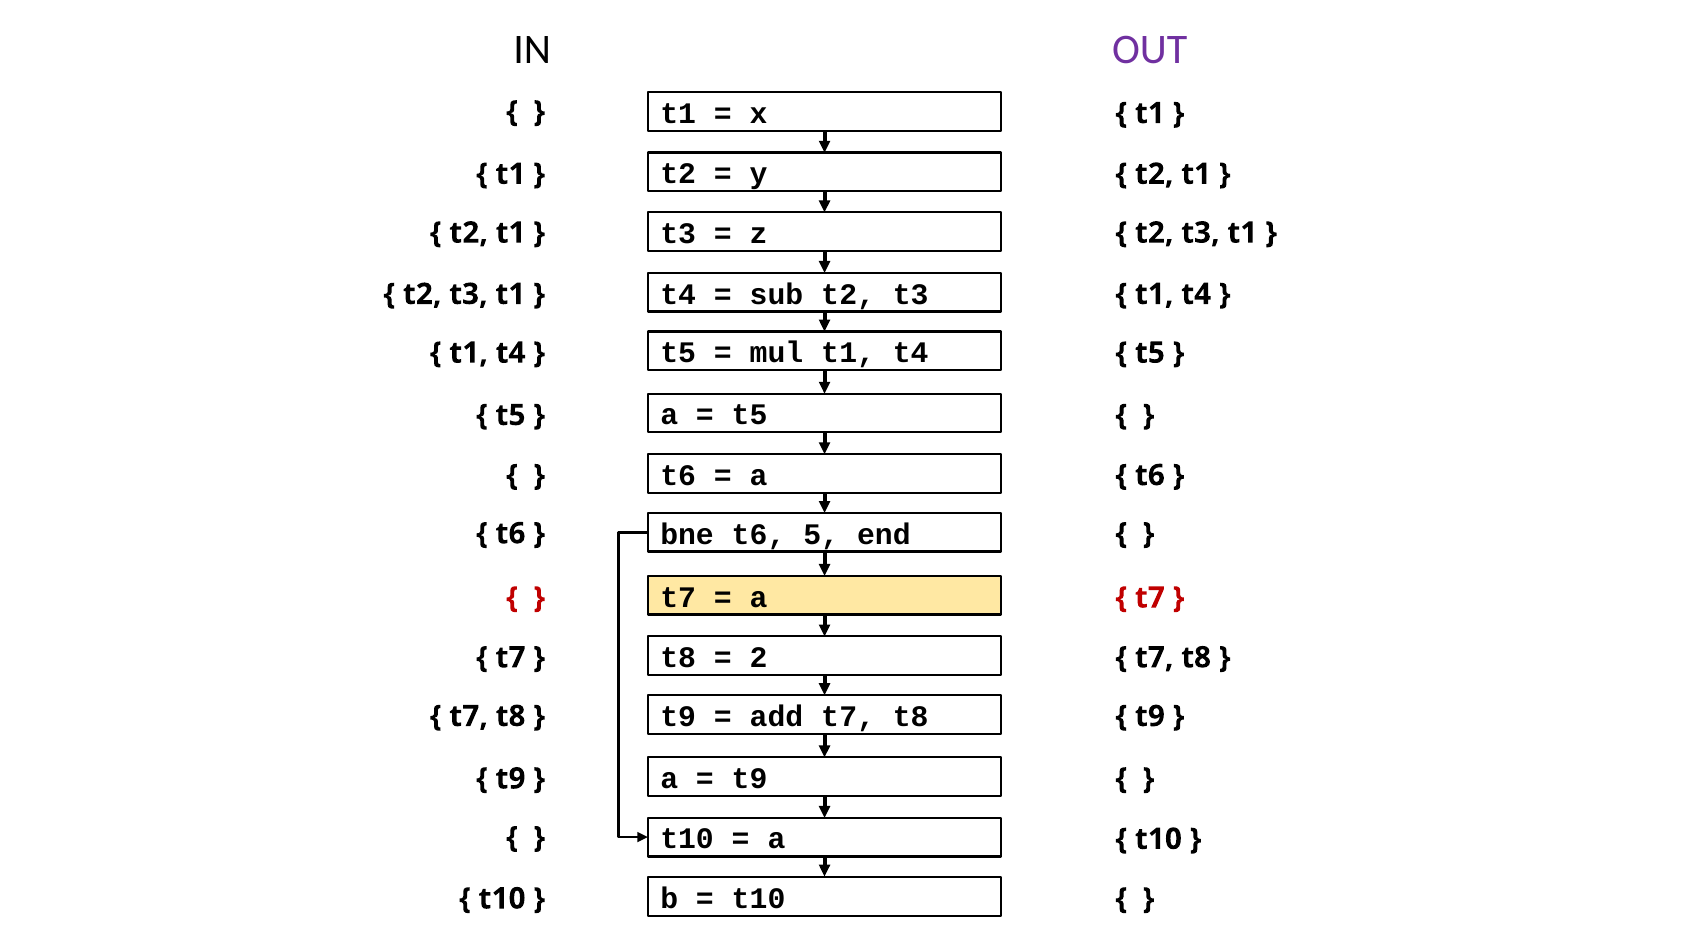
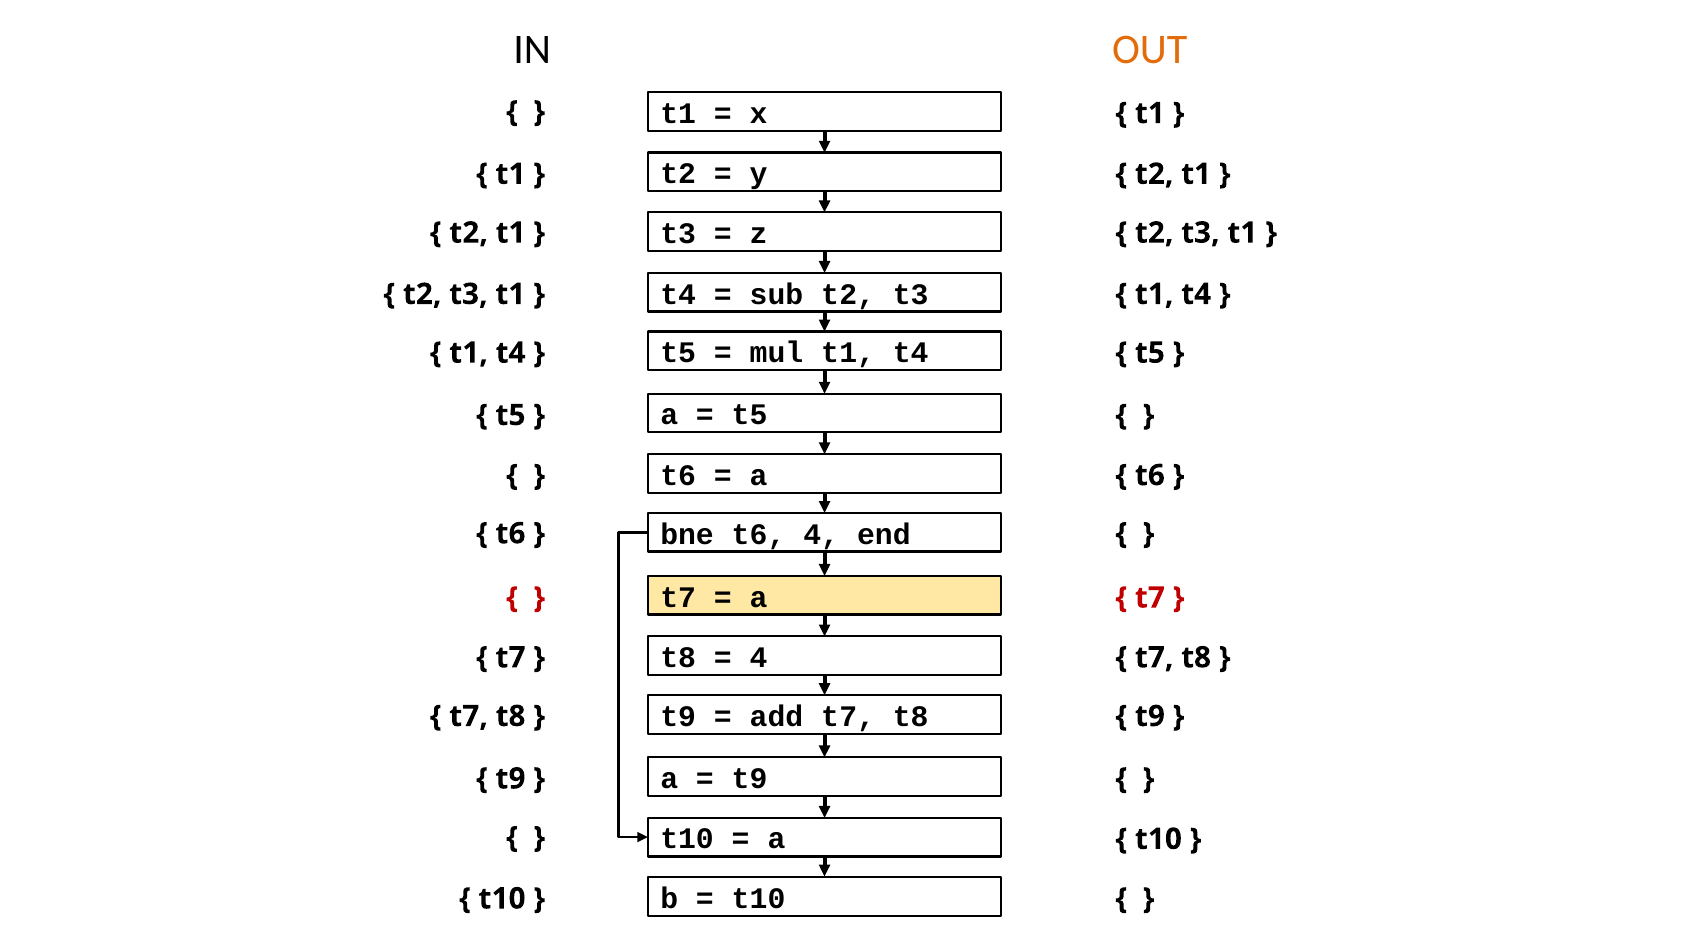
OUT colour: purple -> orange
t6 5: 5 -> 4
2 at (759, 657): 2 -> 4
